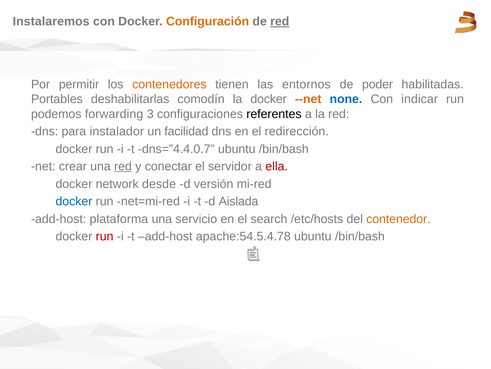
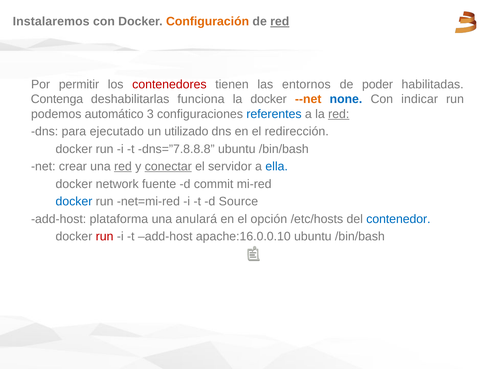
contenedores colour: orange -> red
Portables: Portables -> Contenga
comodín: comodín -> funciona
forwarding: forwarding -> automático
referentes colour: black -> blue
red at (339, 114) underline: none -> present
instalador: instalador -> ejecutado
facilidad: facilidad -> utilizado
dns=”4.4.0.7: dns=”4.4.0.7 -> dns=”7.8.8.8
conectar underline: none -> present
ella colour: red -> blue
desde: desde -> fuente
versión: versión -> commit
Aislada: Aislada -> Source
servicio: servicio -> anulará
search: search -> opción
contenedor colour: orange -> blue
apache:54.5.4.78: apache:54.5.4.78 -> apache:16.0.0.10
